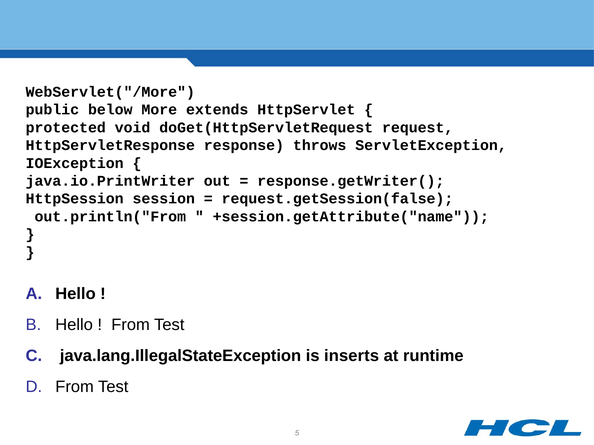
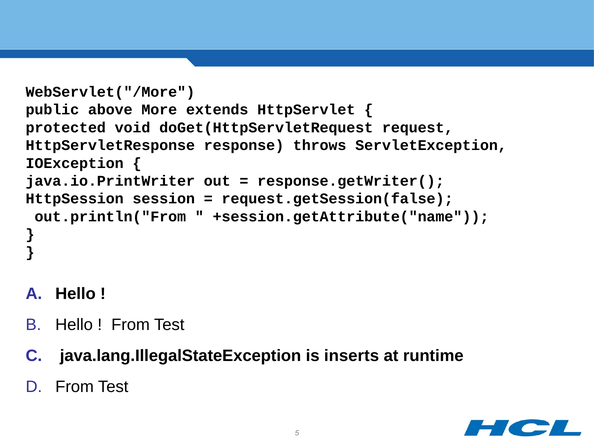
below: below -> above
